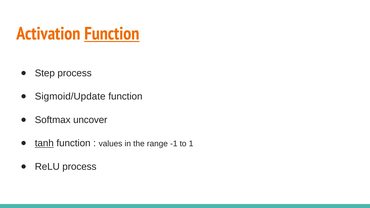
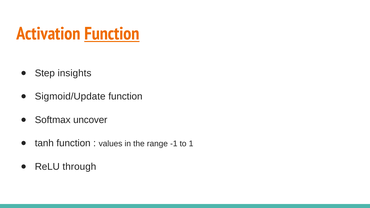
Step process: process -> insights
tanh underline: present -> none
ReLU process: process -> through
